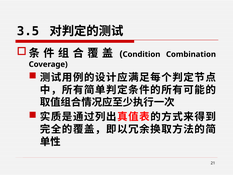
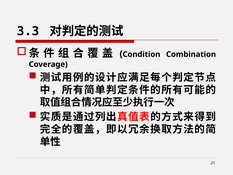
3.5: 3.5 -> 3.3
